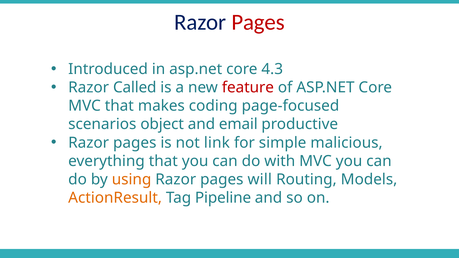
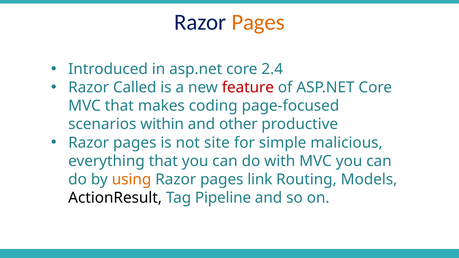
Pages at (258, 22) colour: red -> orange
4.3: 4.3 -> 2.4
object: object -> within
email: email -> other
link: link -> site
will: will -> link
ActionResult colour: orange -> black
